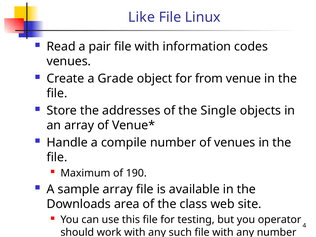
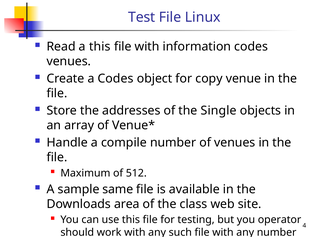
Like: Like -> Test
a pair: pair -> this
a Grade: Grade -> Codes
from: from -> copy
190: 190 -> 512
sample array: array -> same
